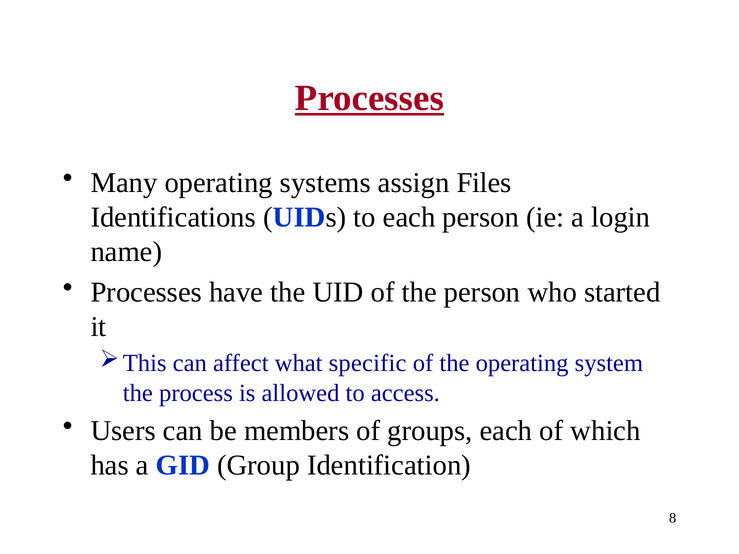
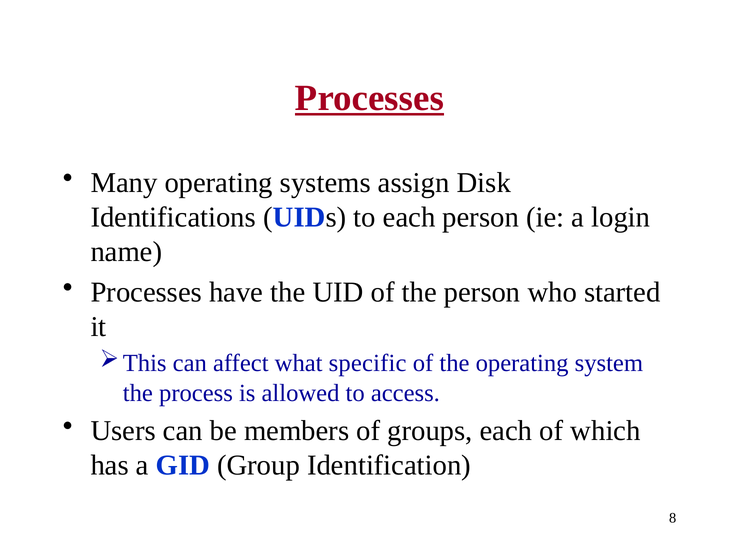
Files: Files -> Disk
